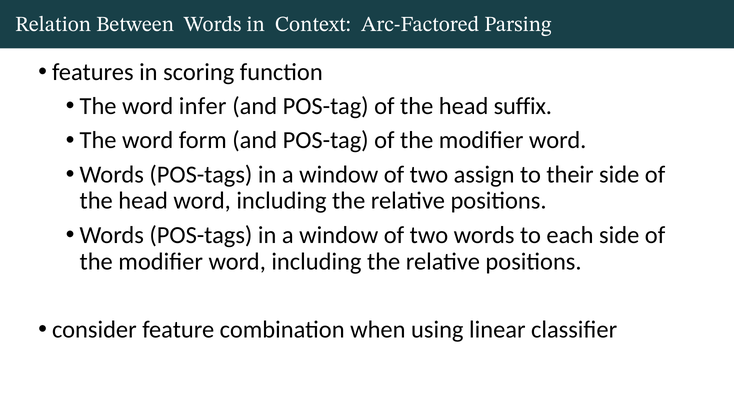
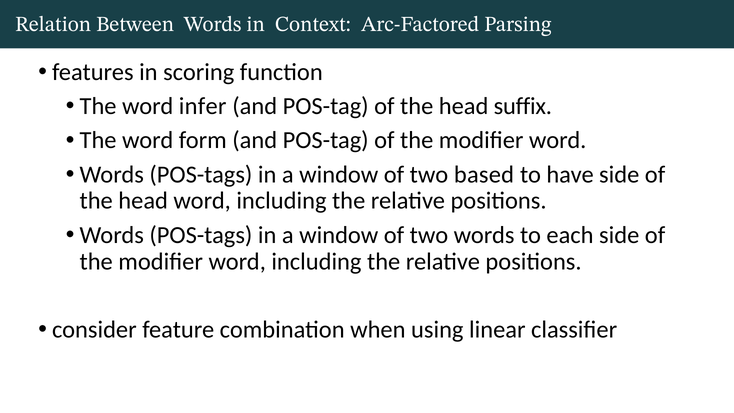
assign: assign -> based
their: their -> have
